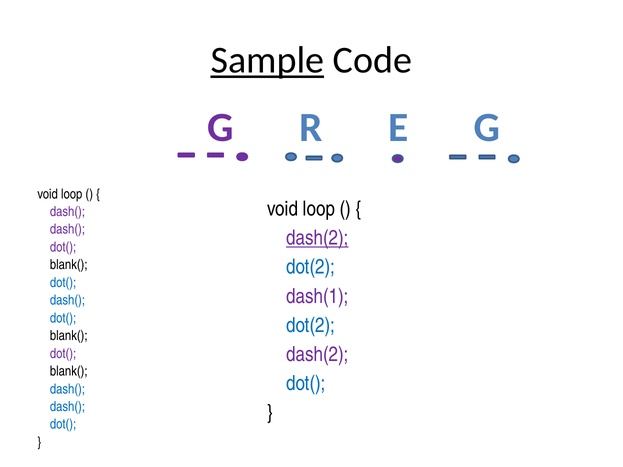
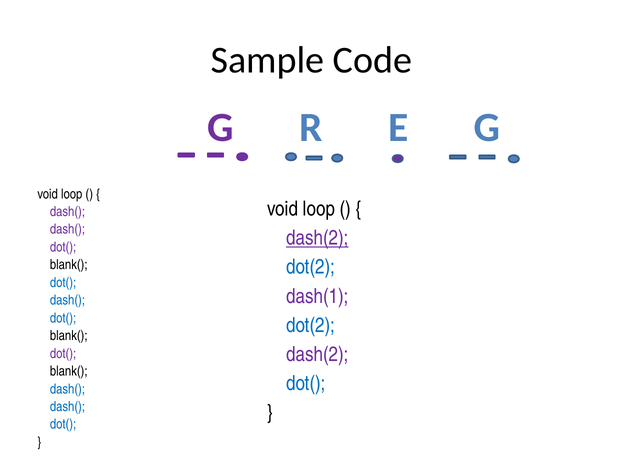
Sample underline: present -> none
